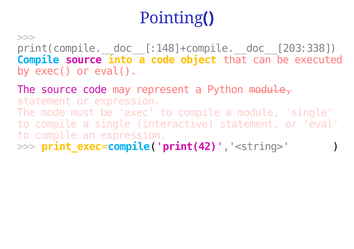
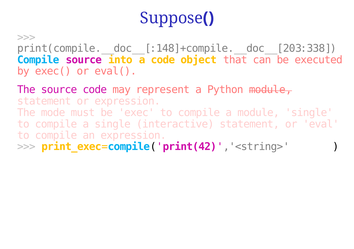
Pointing: Pointing -> Suppose
